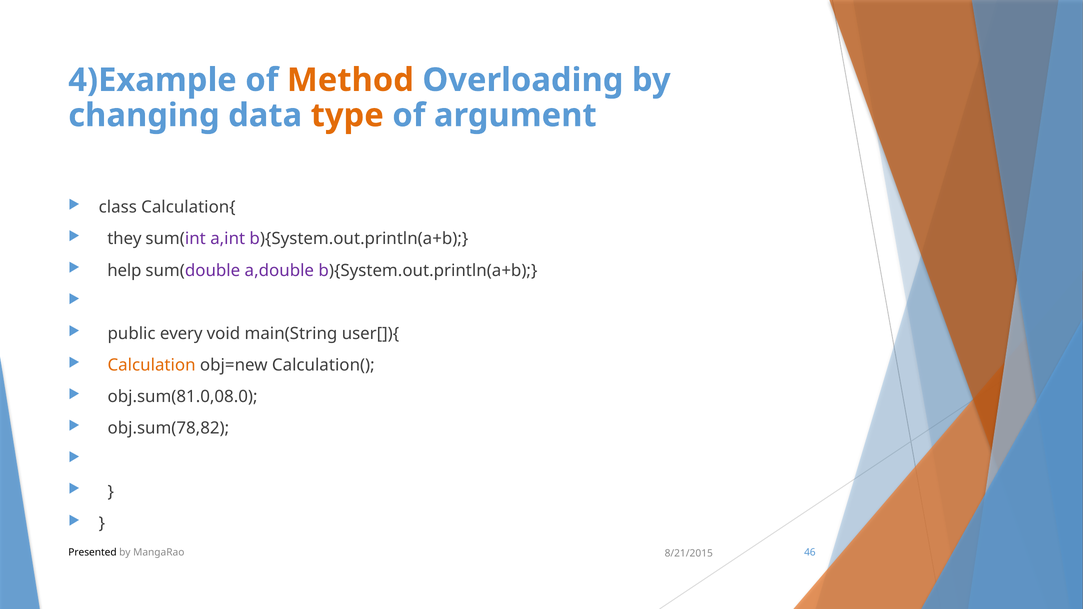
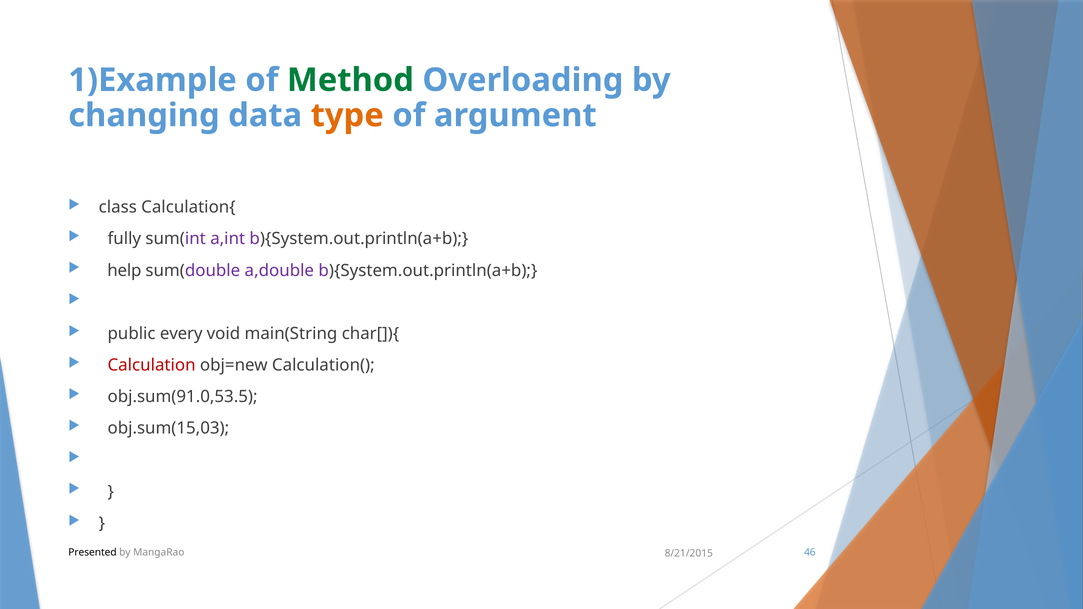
4)Example: 4)Example -> 1)Example
Method colour: orange -> green
they: they -> fully
user[]){: user[]){ -> char[]){
Calculation colour: orange -> red
obj.sum(81.0,08.0: obj.sum(81.0,08.0 -> obj.sum(91.0,53.5
obj.sum(78,82: obj.sum(78,82 -> obj.sum(15,03
